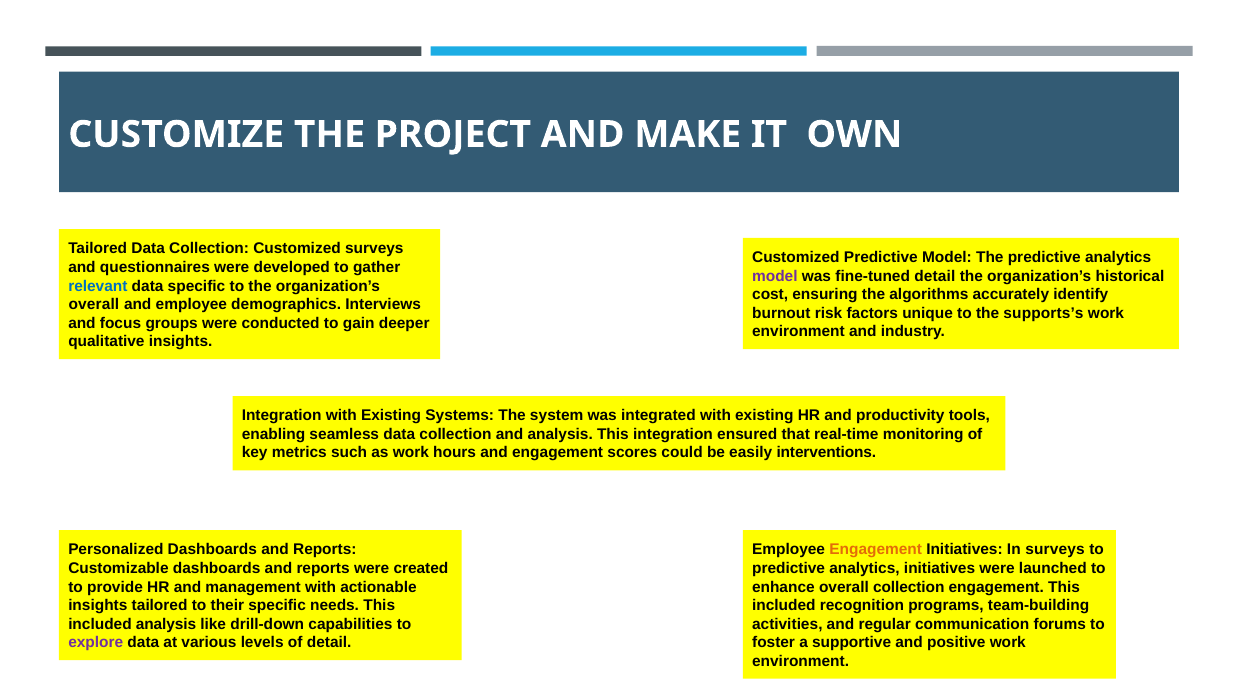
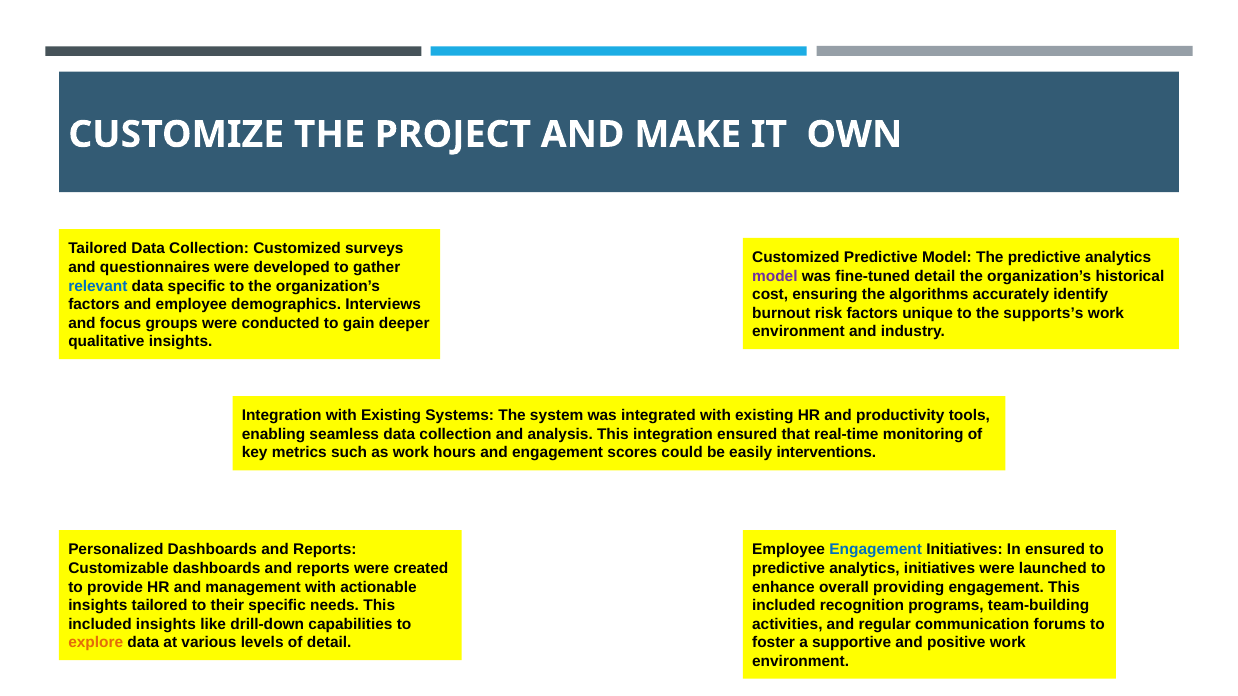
overall at (94, 305): overall -> factors
Engagement at (876, 550) colour: orange -> blue
In surveys: surveys -> ensured
overall collection: collection -> providing
included analysis: analysis -> insights
explore colour: purple -> orange
